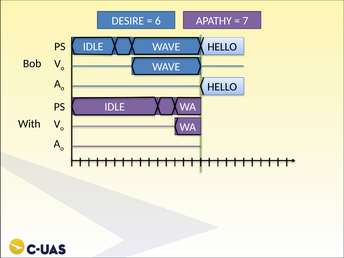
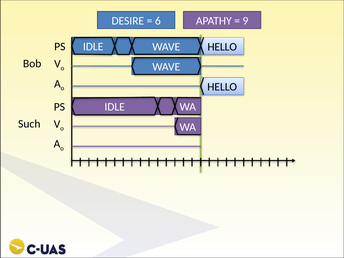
7: 7 -> 9
With: With -> Such
